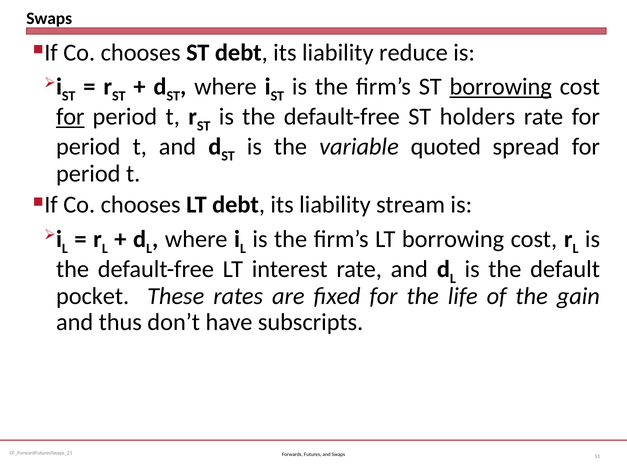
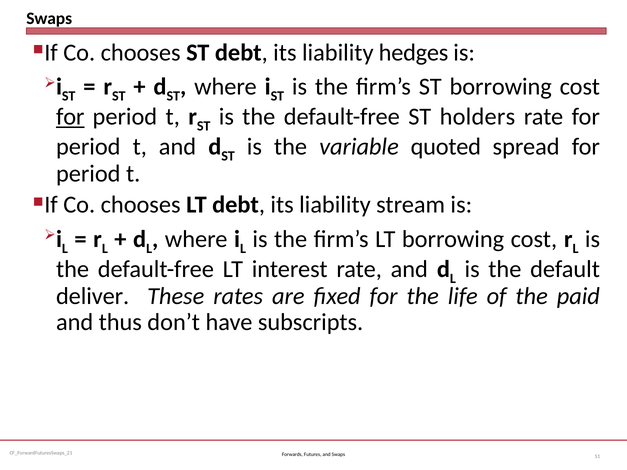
reduce: reduce -> hedges
borrowing at (501, 87) underline: present -> none
pocket: pocket -> deliver
gain: gain -> paid
